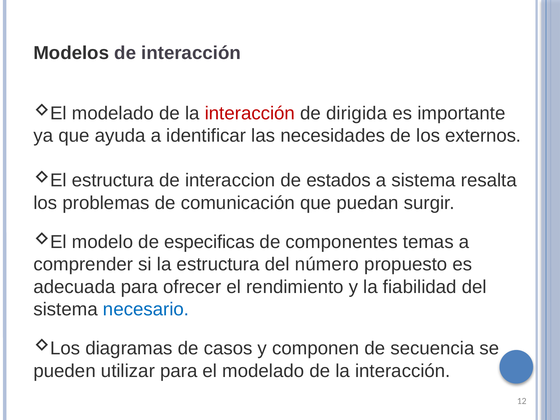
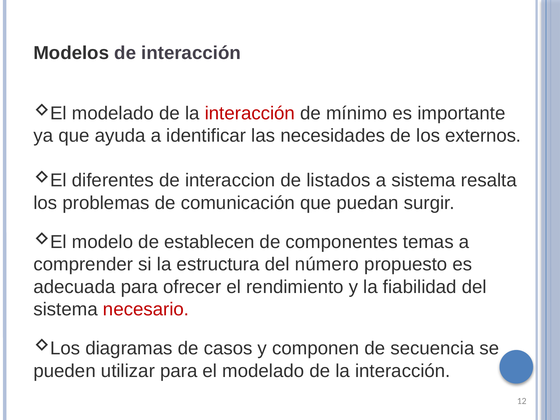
dirigida: dirigida -> mínimo
estructura at (113, 180): estructura -> diferentes
estados: estados -> listados
especificas: especificas -> establecen
necesario colour: blue -> red
